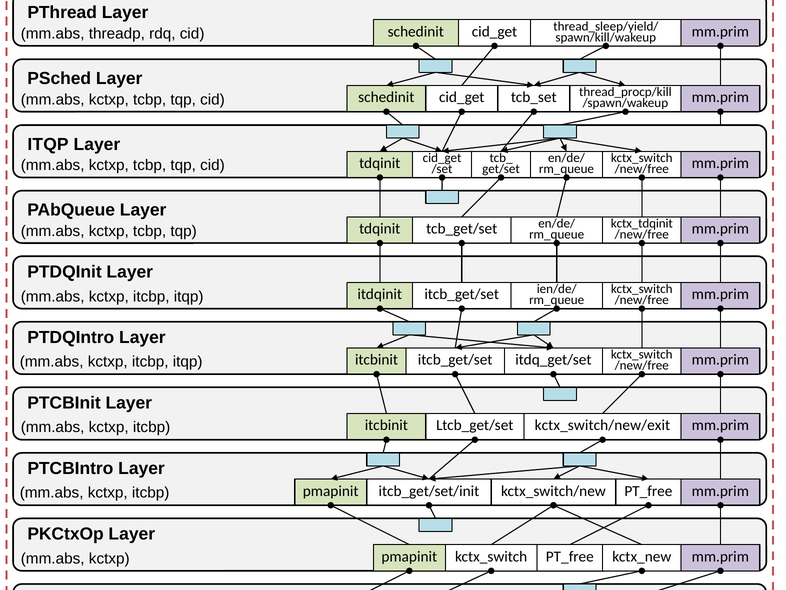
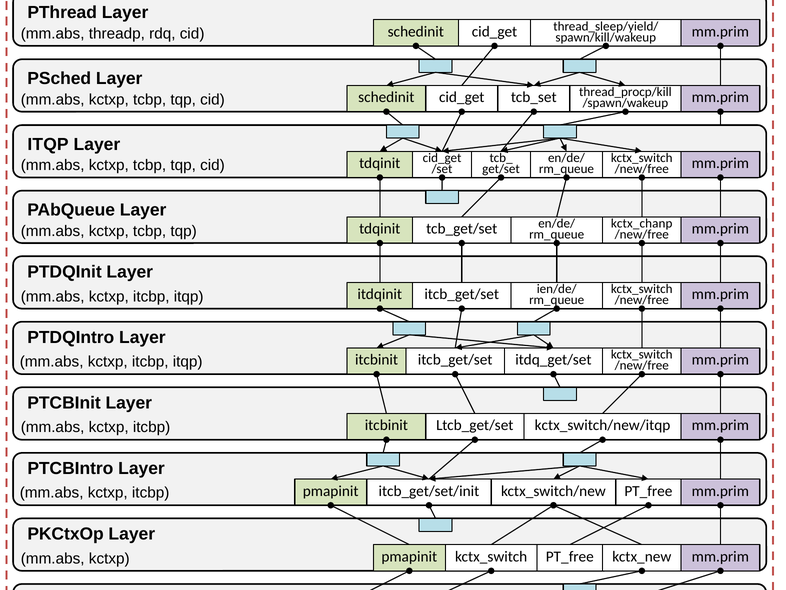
kctx_tdqinit: kctx_tdqinit -> kctx_chanp
kctx_switch/new/exit: kctx_switch/new/exit -> kctx_switch/new/itqp
